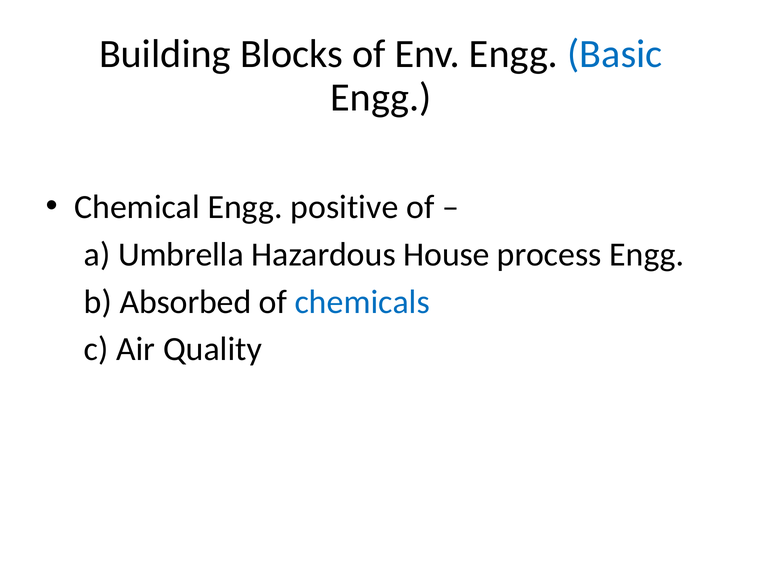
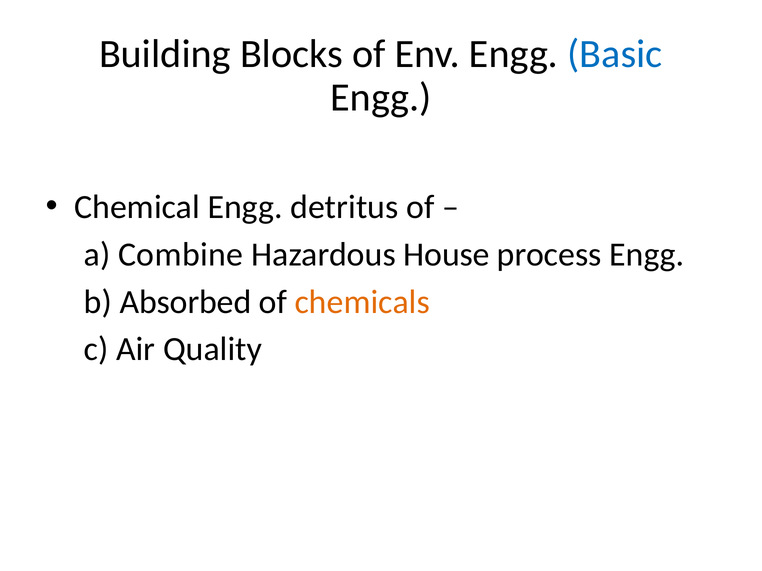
positive: positive -> detritus
Umbrella: Umbrella -> Combine
chemicals colour: blue -> orange
